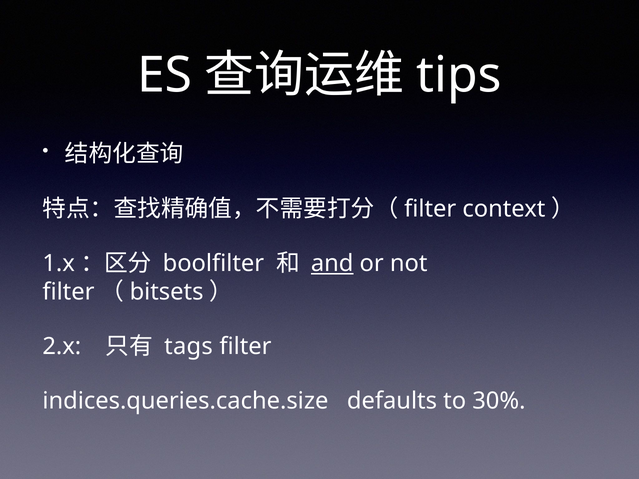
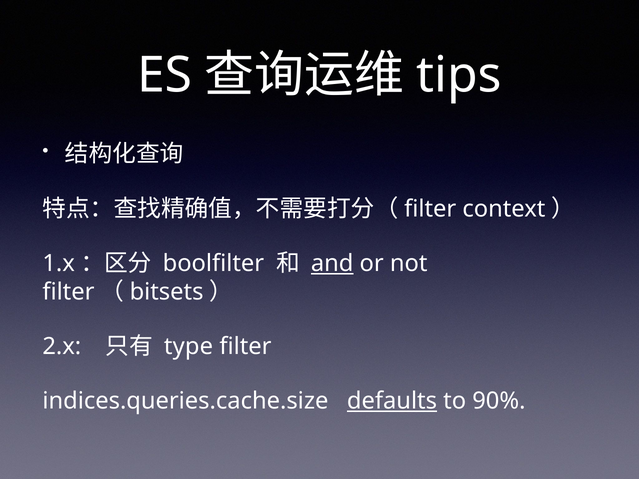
tags: tags -> type
defaults underline: none -> present
30%: 30% -> 90%
